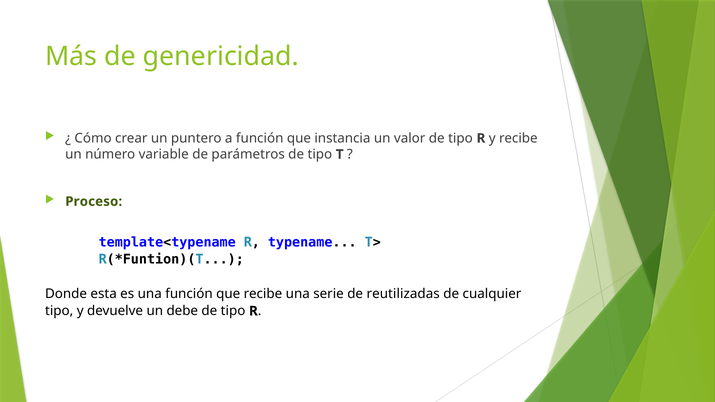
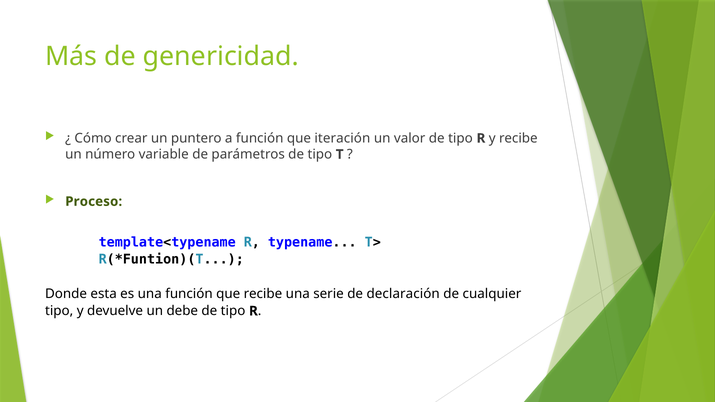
instancia: instancia -> iteración
reutilizadas: reutilizadas -> declaración
